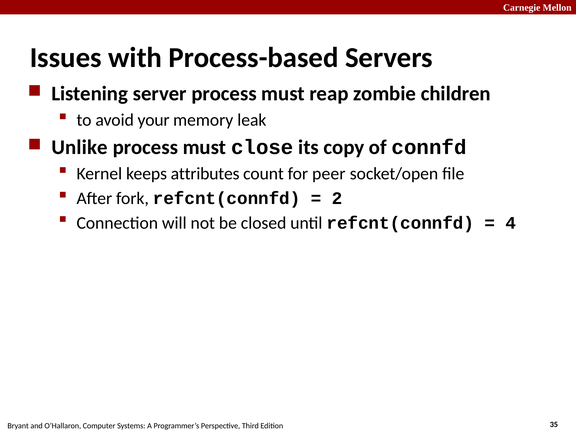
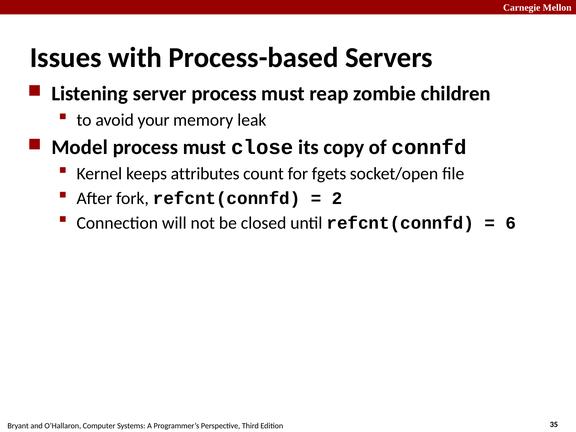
Unlike: Unlike -> Model
peer: peer -> fgets
4: 4 -> 6
